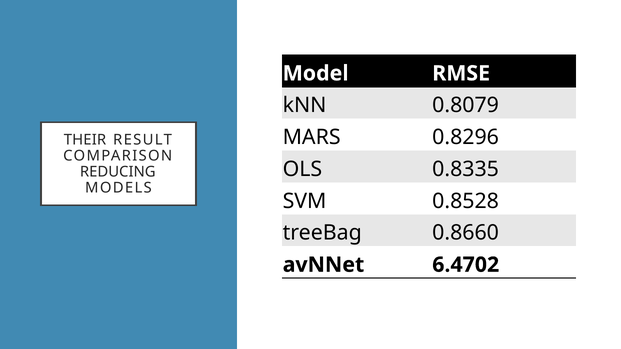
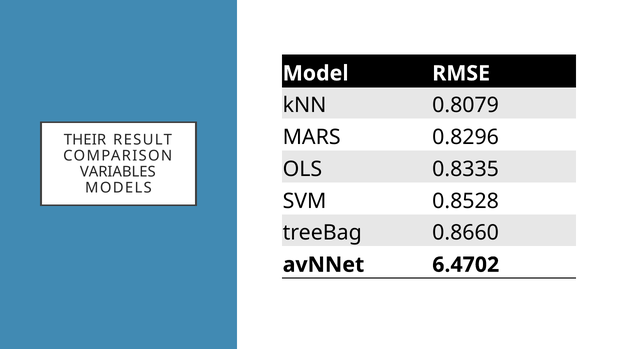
REDUCING: REDUCING -> VARIABLES
